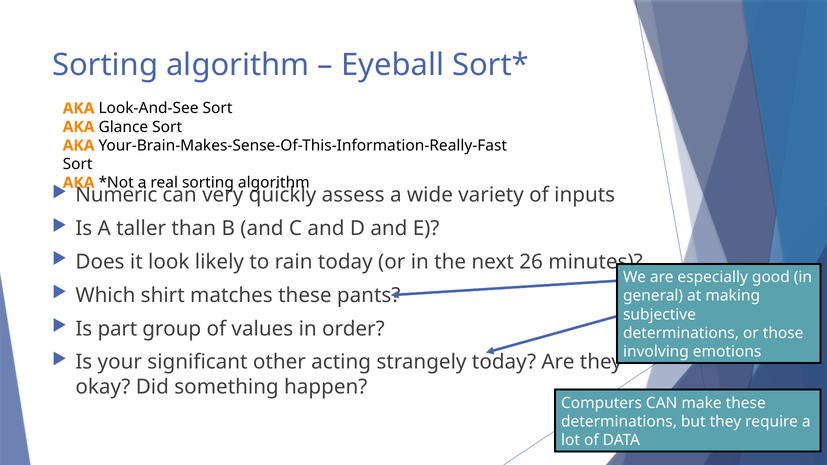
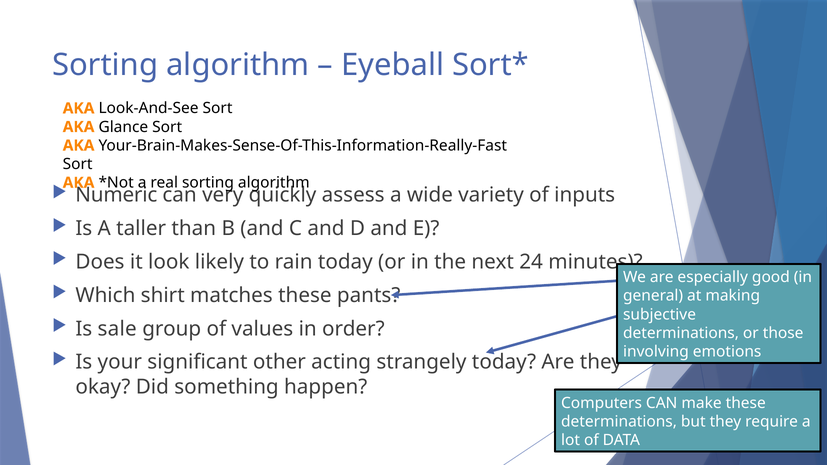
26: 26 -> 24
part: part -> sale
